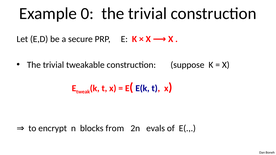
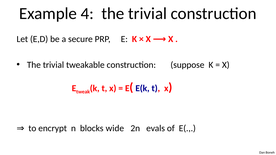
0: 0 -> 4
from: from -> wide
